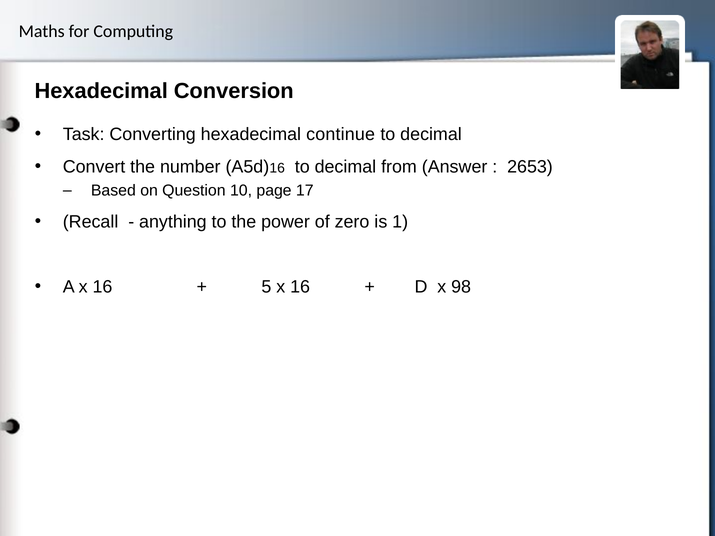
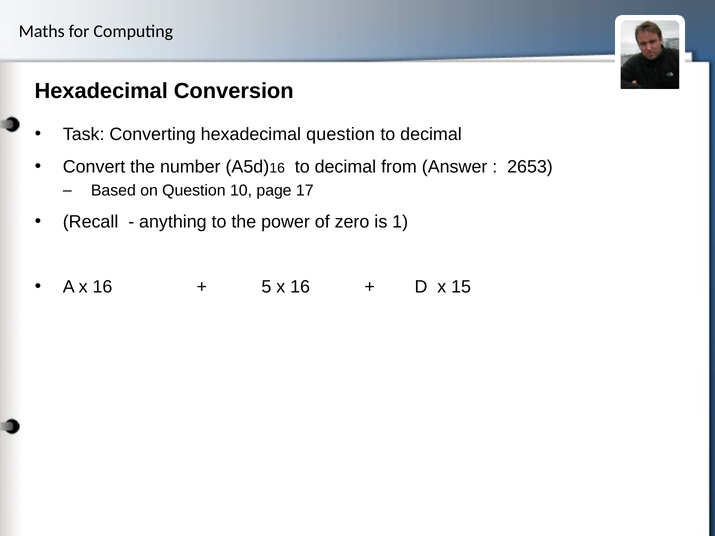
hexadecimal continue: continue -> question
98: 98 -> 15
